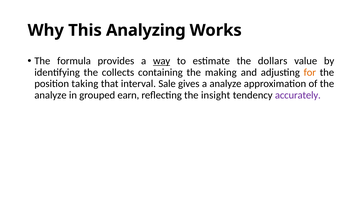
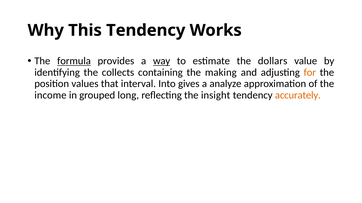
This Analyzing: Analyzing -> Tendency
formula underline: none -> present
taking: taking -> values
Sale: Sale -> Into
analyze at (50, 95): analyze -> income
earn: earn -> long
accurately colour: purple -> orange
